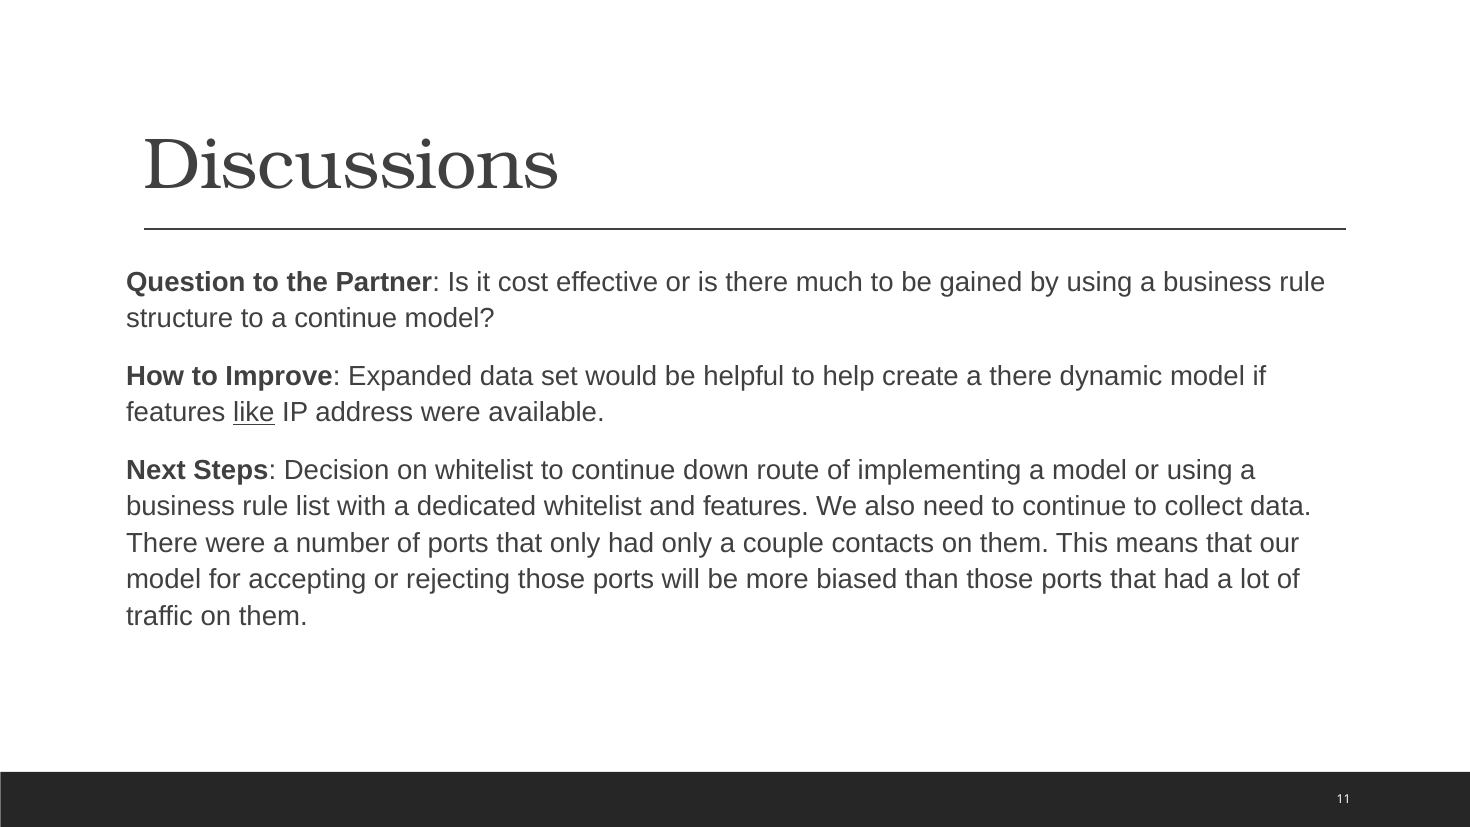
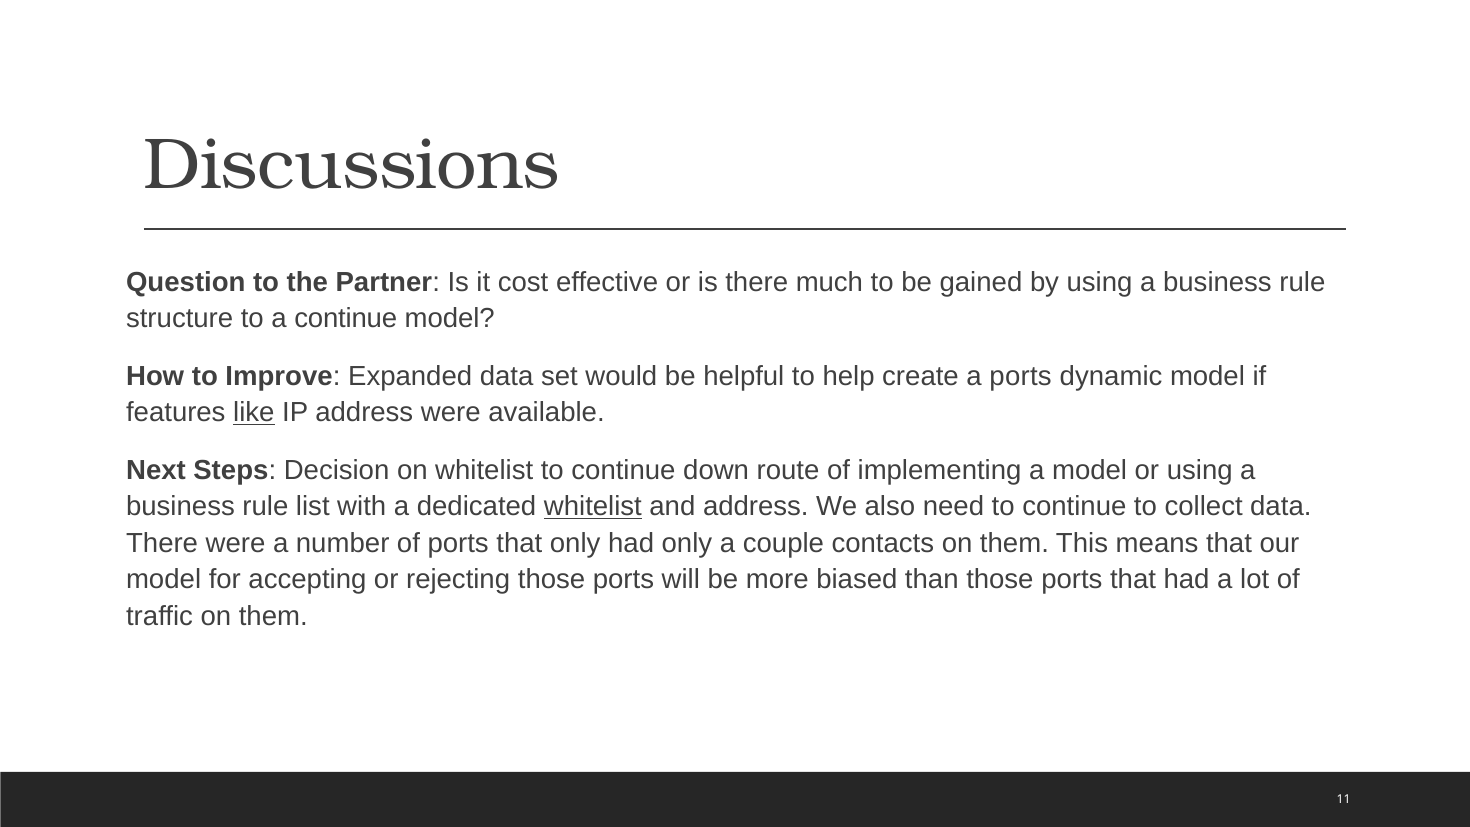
a there: there -> ports
whitelist at (593, 507) underline: none -> present
and features: features -> address
